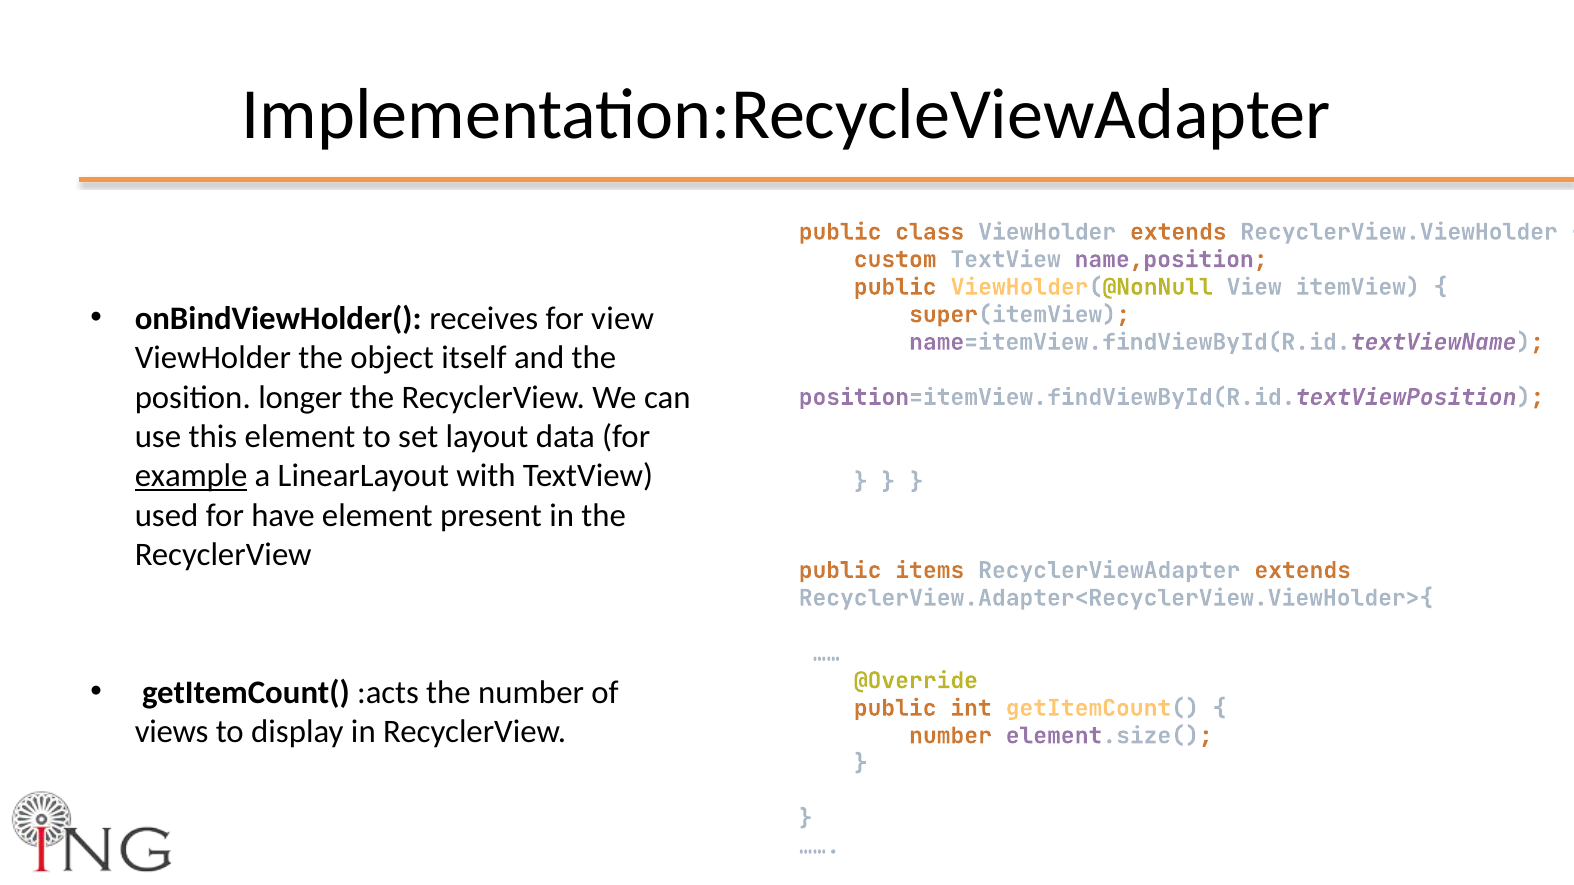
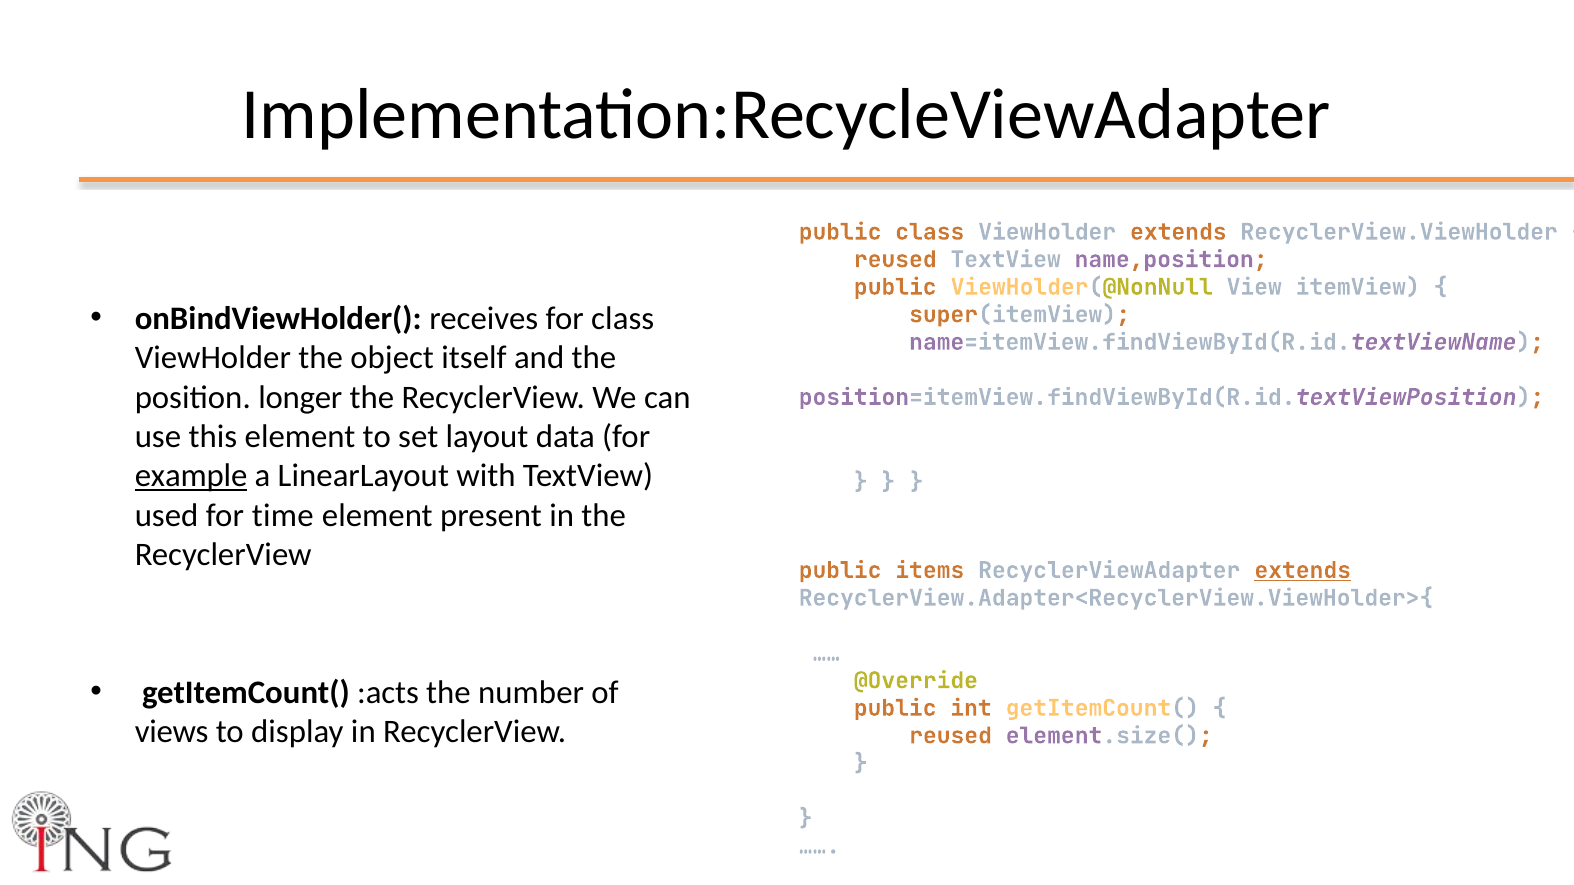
custom at (895, 260): custom -> reused
for view: view -> class
have: have -> time
extends at (1303, 571) underline: none -> present
number at (951, 736): number -> reused
